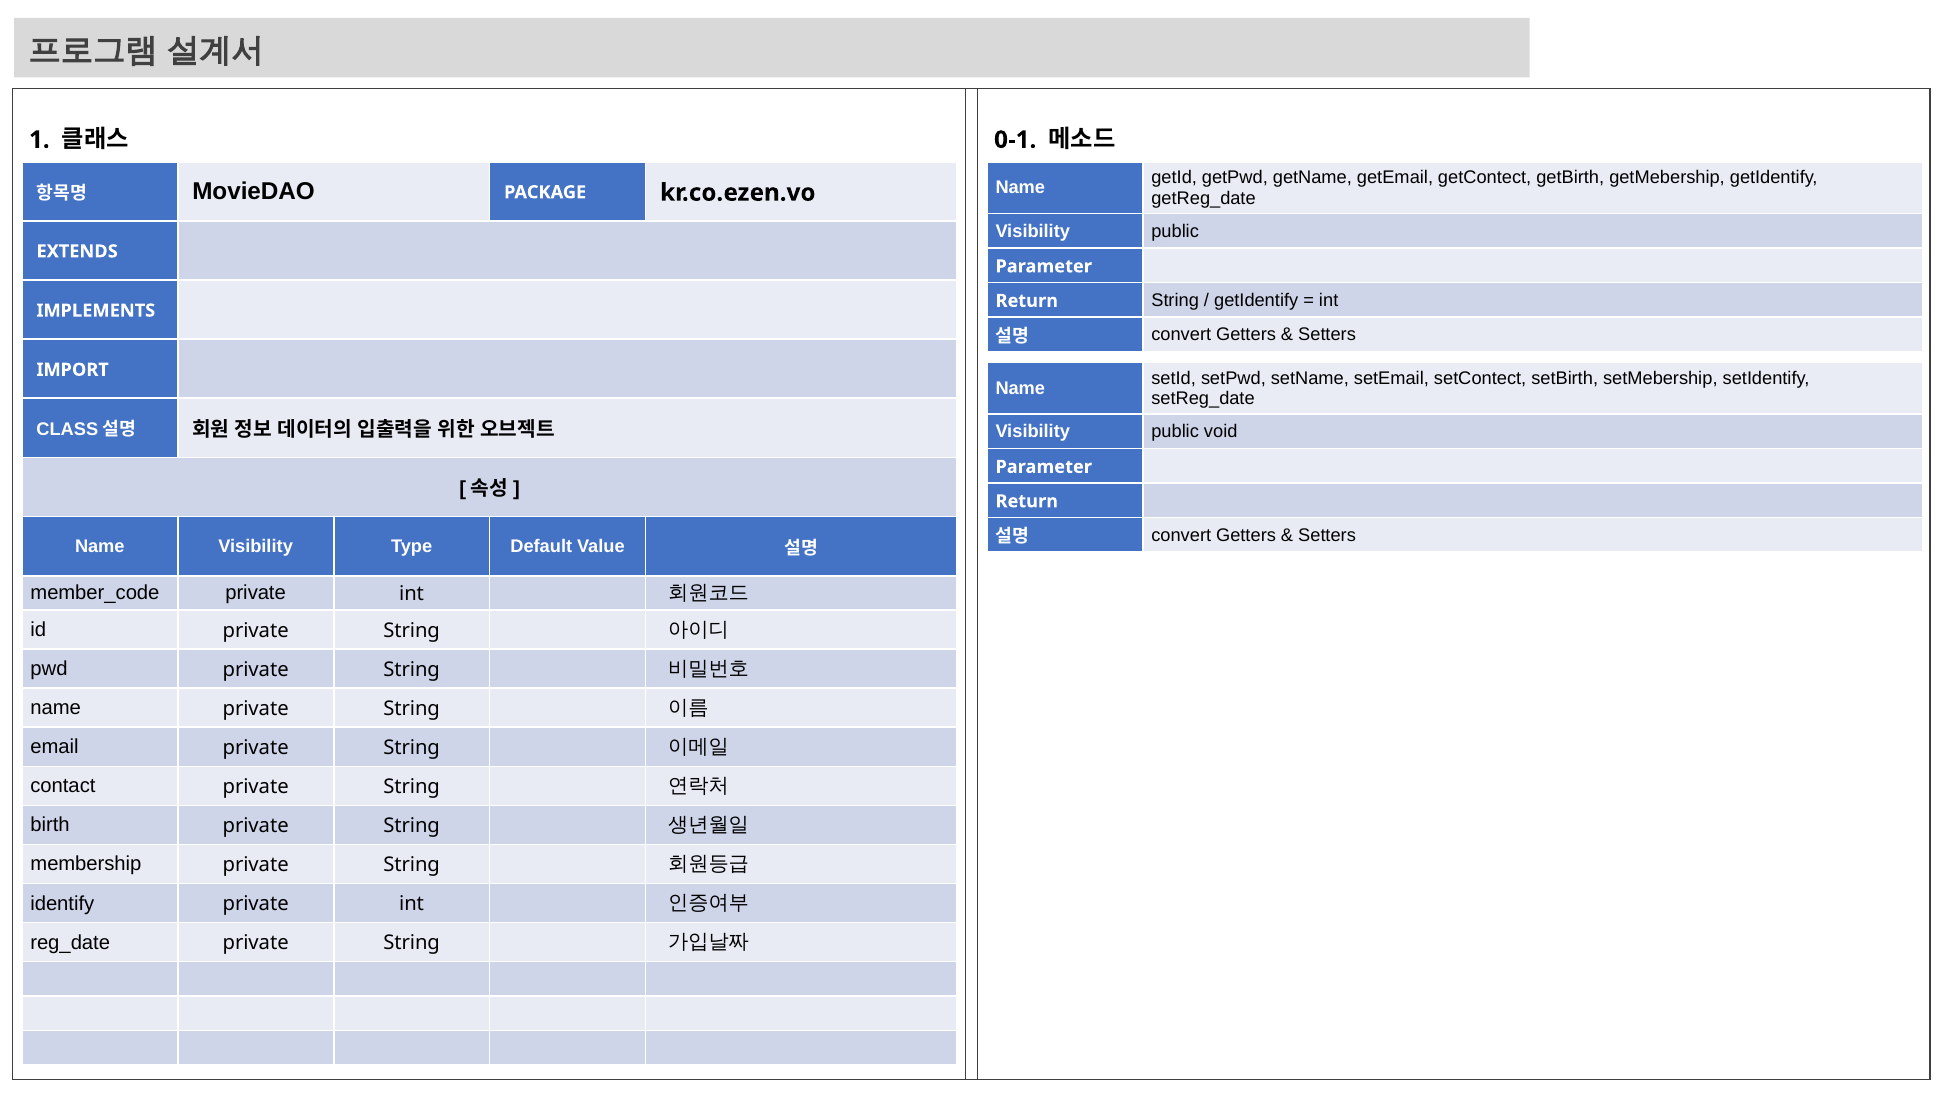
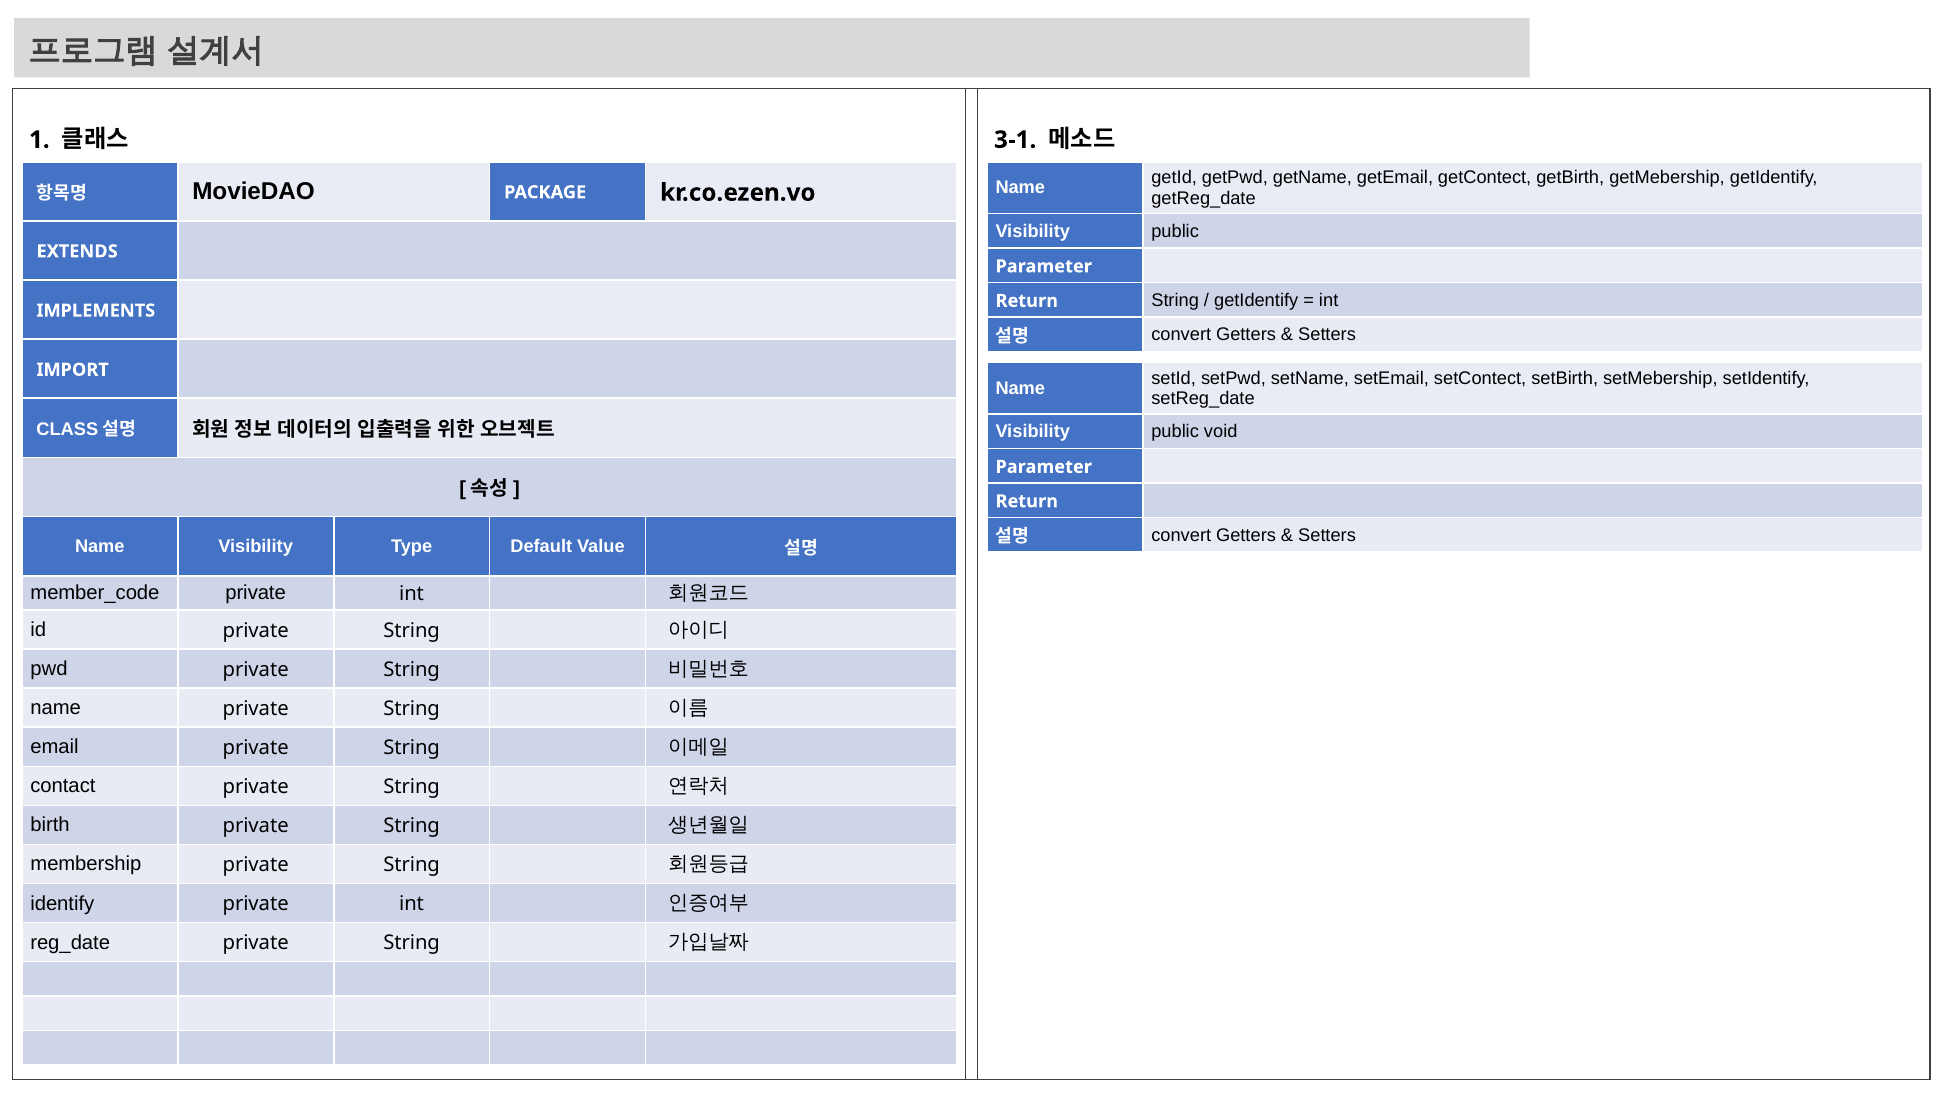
0-1: 0-1 -> 3-1
